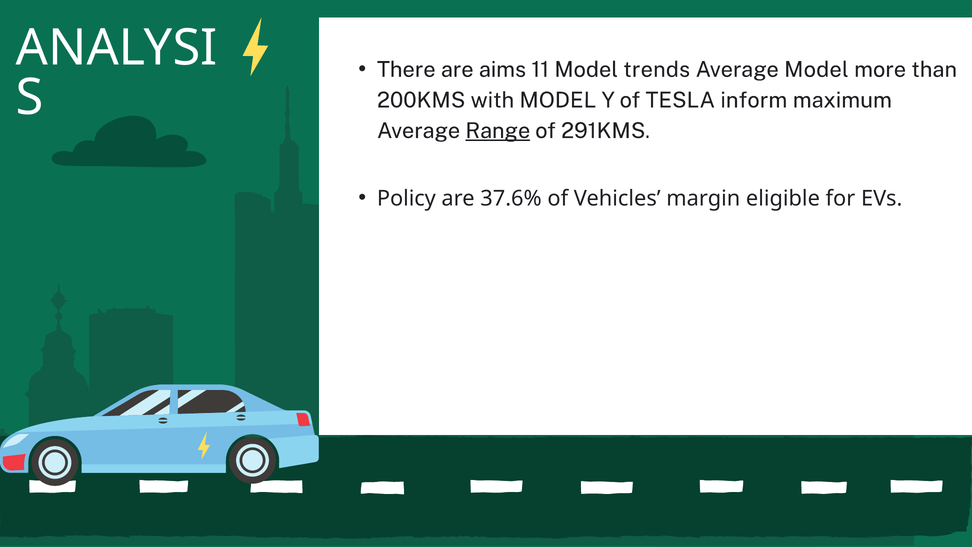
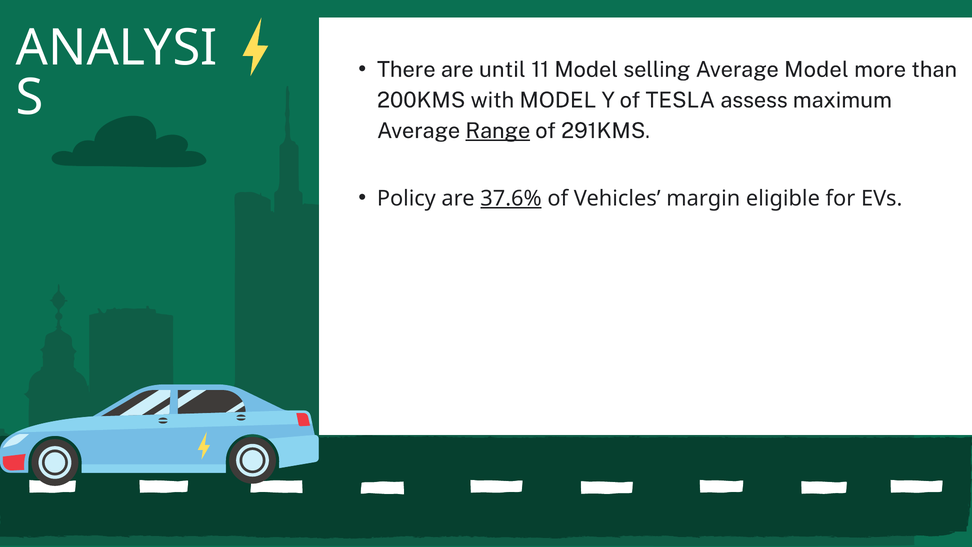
aims: aims -> until
trends: trends -> selling
inform: inform -> assess
37.6% underline: none -> present
